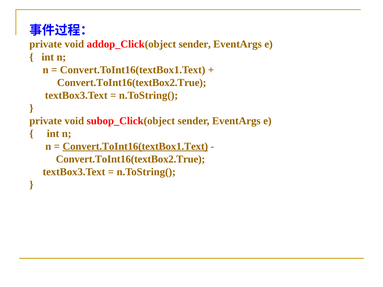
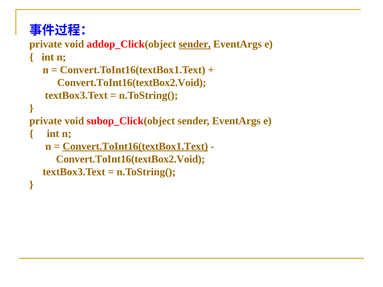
sender at (195, 44) underline: none -> present
Convert.ToInt16(textBox2.True at (132, 83): Convert.ToInt16(textBox2.True -> Convert.ToInt16(textBox2.Void
Convert.ToInt16(textBox2.True at (130, 159): Convert.ToInt16(textBox2.True -> Convert.ToInt16(textBox2.Void
